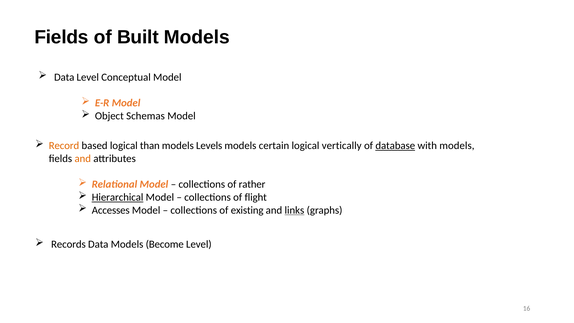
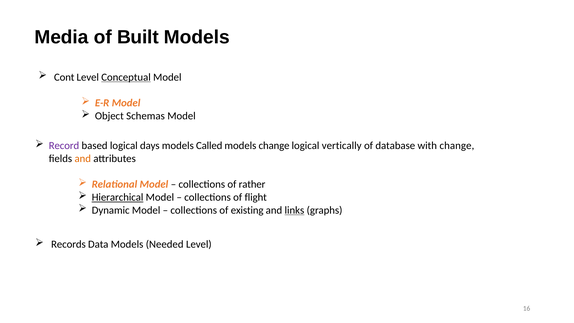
Fields at (62, 37): Fields -> Media
Data at (64, 77): Data -> Cont
Conceptual underline: none -> present
Record colour: orange -> purple
than: than -> days
Levels: Levels -> Called
models certain: certain -> change
database underline: present -> none
with models: models -> change
Accesses: Accesses -> Dynamic
Become: Become -> Needed
